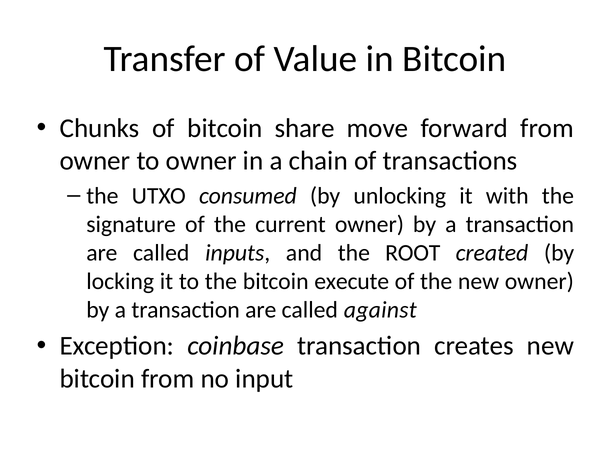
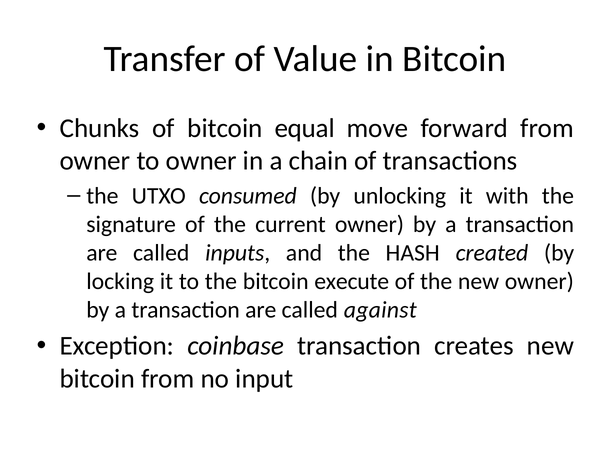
share: share -> equal
ROOT: ROOT -> HASH
